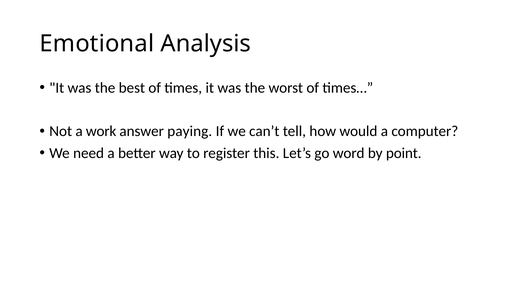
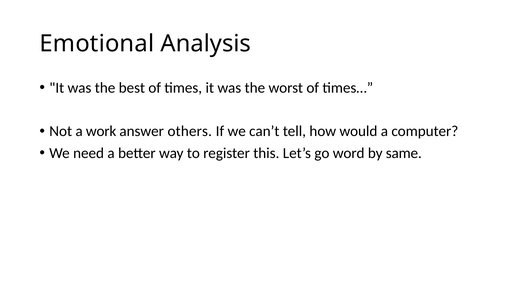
paying: paying -> others
point: point -> same
